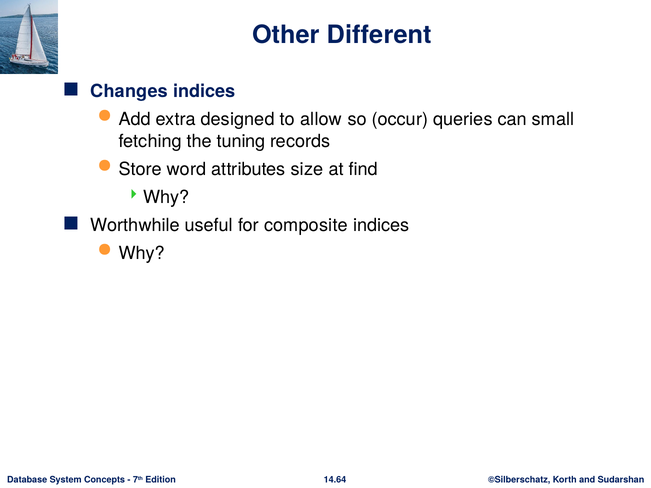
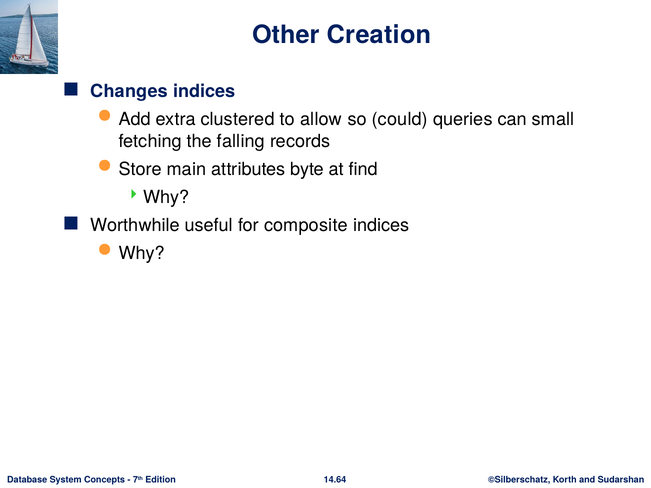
Different: Different -> Creation
designed: designed -> clustered
occur: occur -> could
tuning: tuning -> falling
word: word -> main
size: size -> byte
